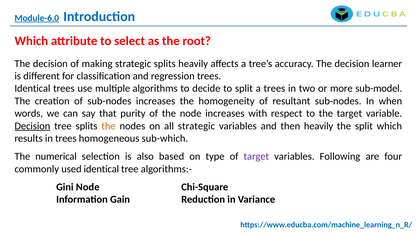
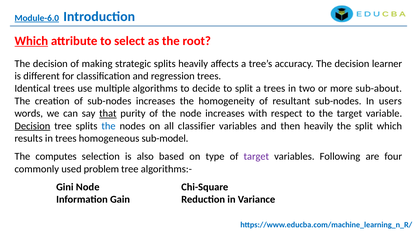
Which at (31, 41) underline: none -> present
sub-model: sub-model -> sub-about
when: when -> users
that underline: none -> present
the at (109, 126) colour: orange -> blue
all strategic: strategic -> classifier
sub-which: sub-which -> sub-model
numerical: numerical -> computes
used identical: identical -> problem
